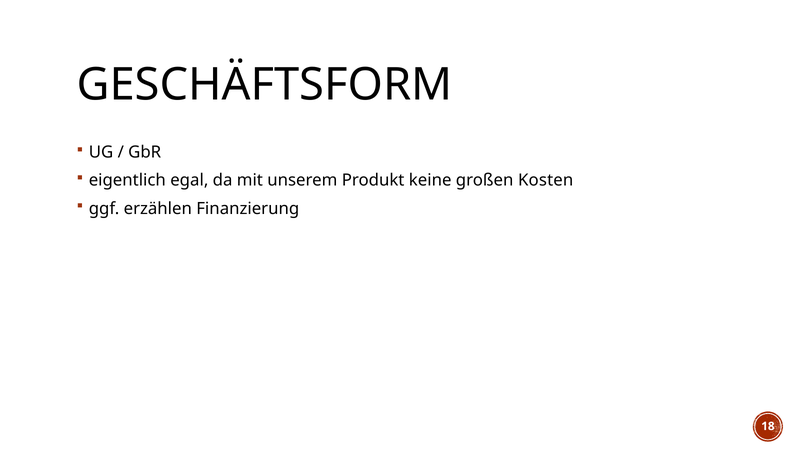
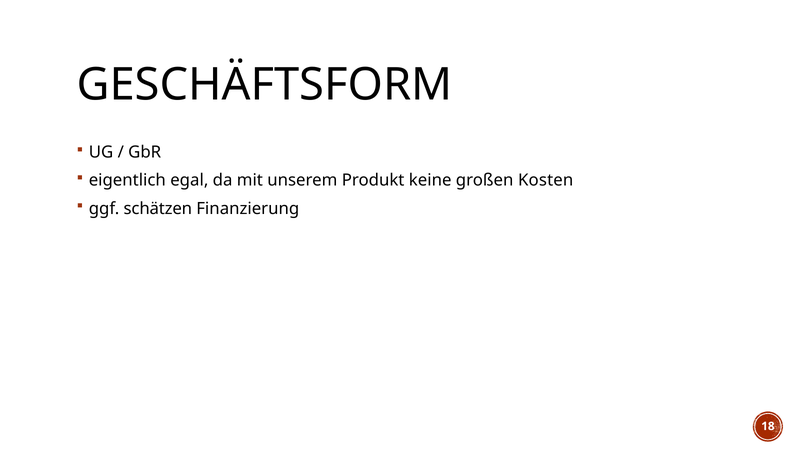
erzählen: erzählen -> schätzen
